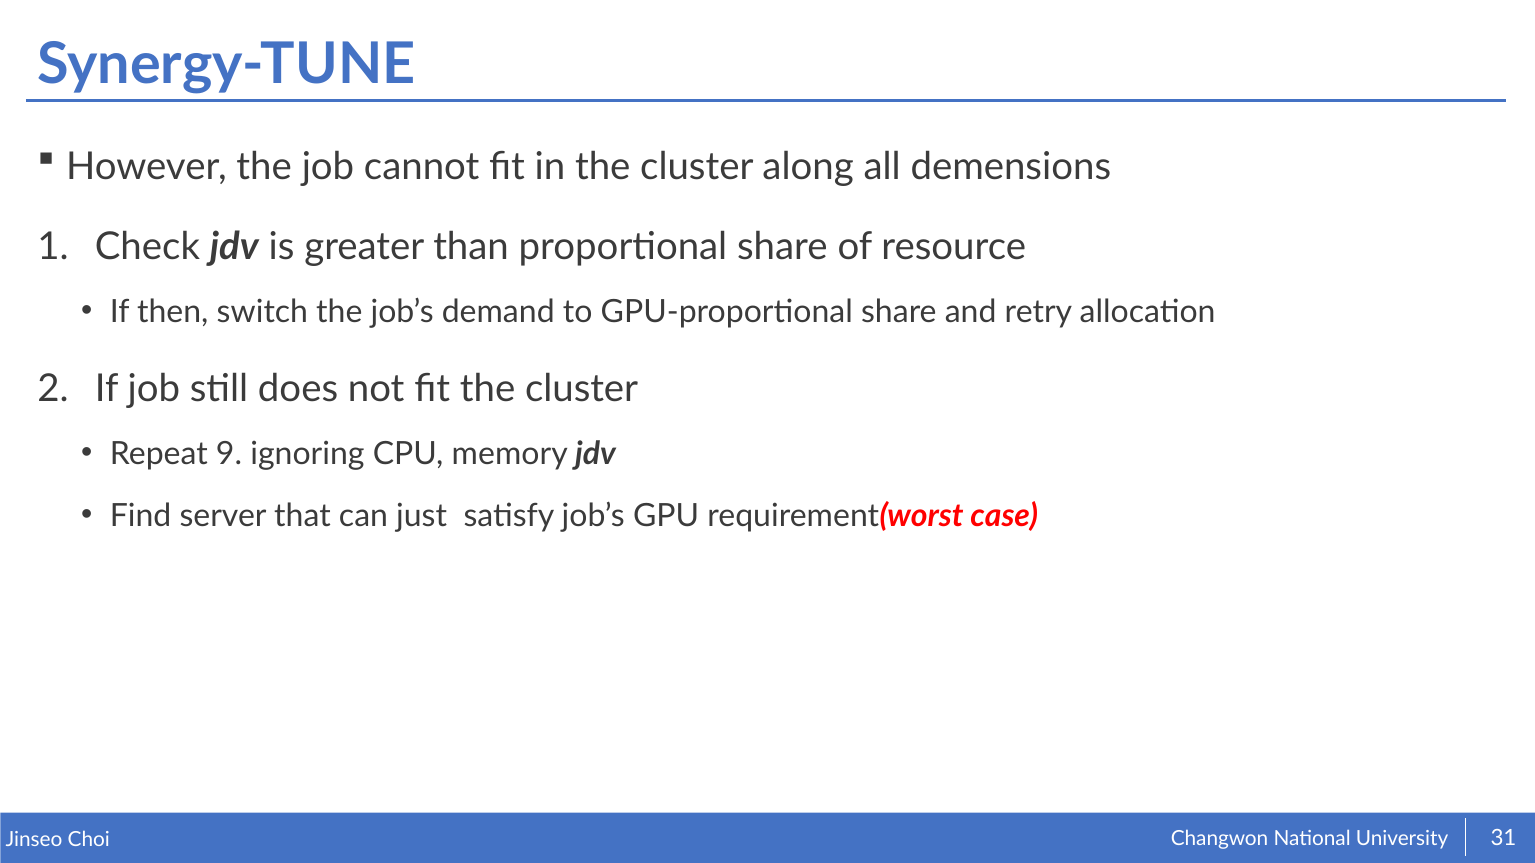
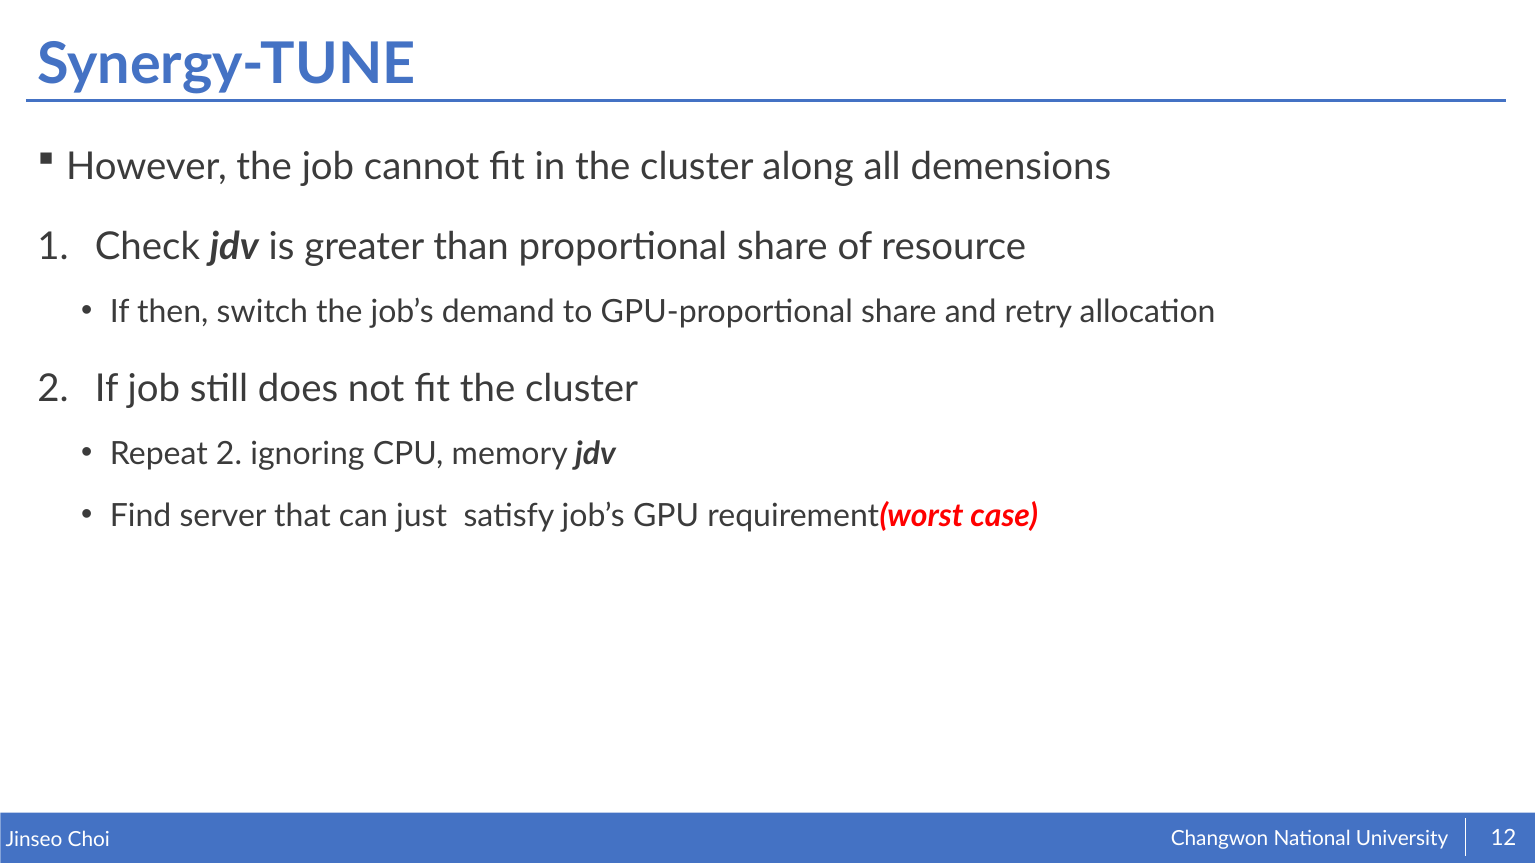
Repeat 9: 9 -> 2
31: 31 -> 12
